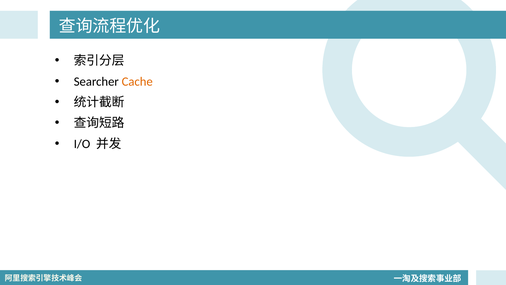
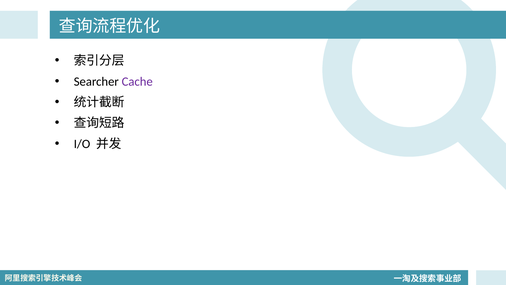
Cache colour: orange -> purple
